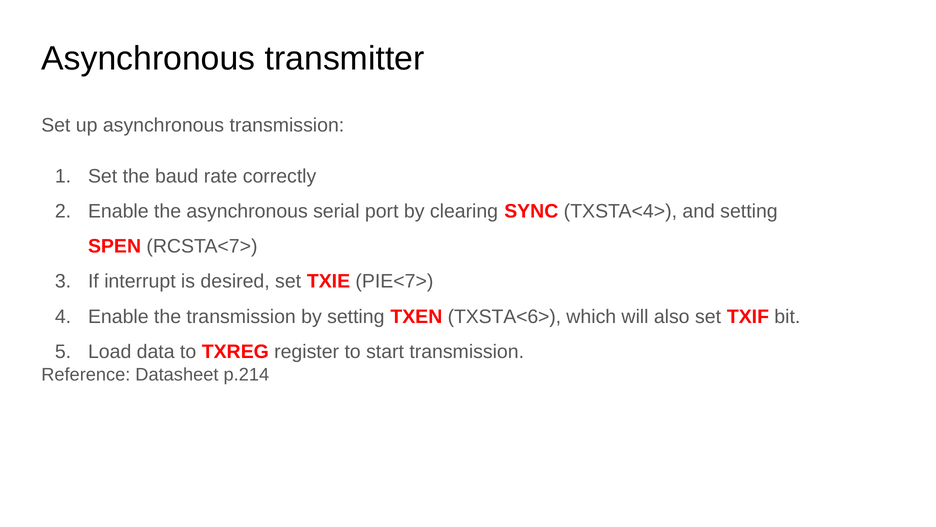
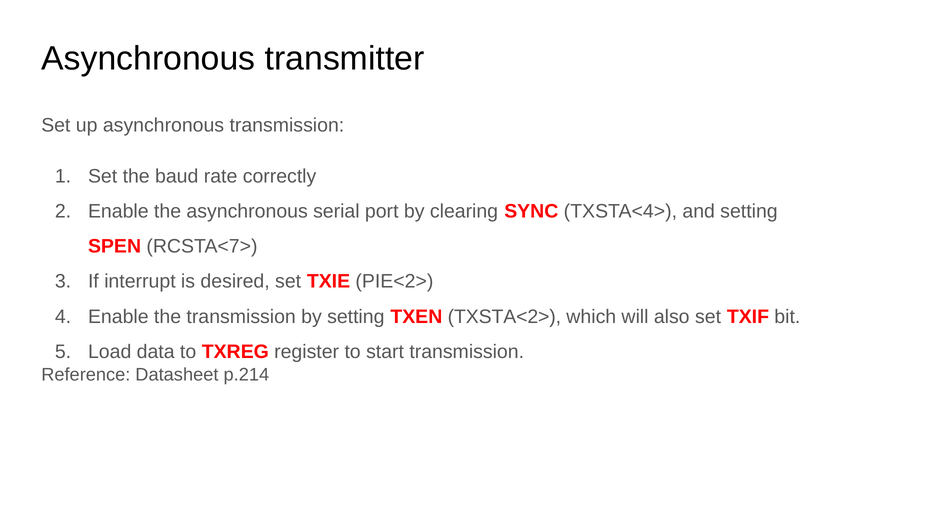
PIE<7>: PIE<7> -> PIE<2>
TXSTA<6>: TXSTA<6> -> TXSTA<2>
